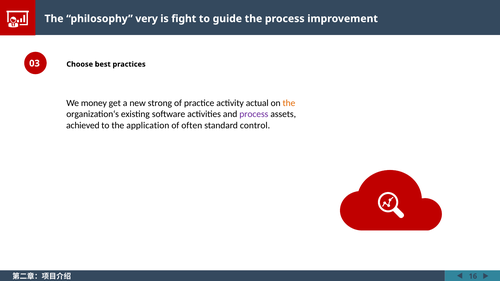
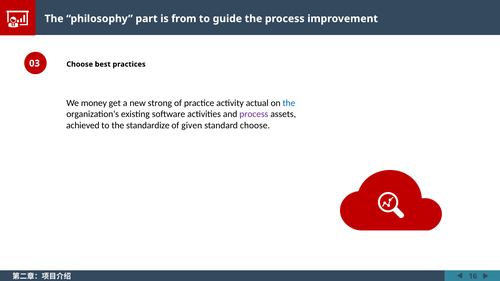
very: very -> part
fight: fight -> from
the at (289, 103) colour: orange -> blue
application: application -> standardize
often: often -> given
standard control: control -> choose
